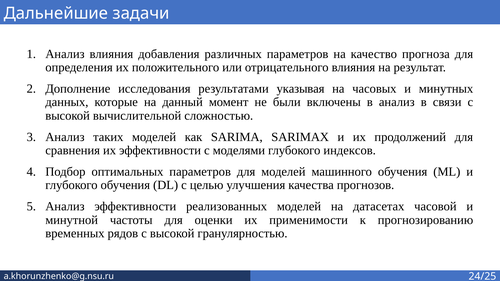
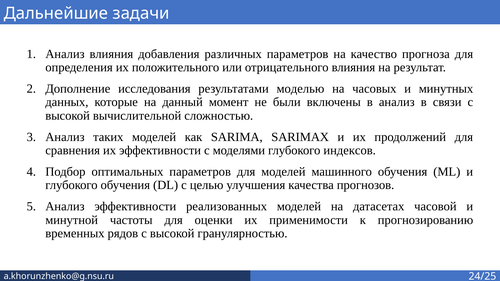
указывая: указывая -> моделью
